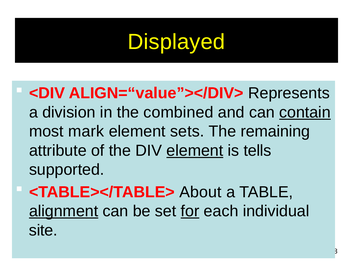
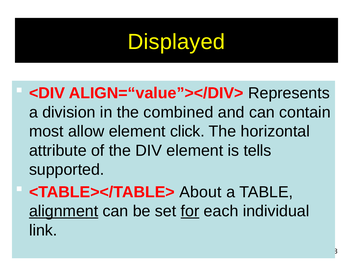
contain underline: present -> none
mark: mark -> allow
sets: sets -> click
remaining: remaining -> horizontal
element at (195, 151) underline: present -> none
site: site -> link
